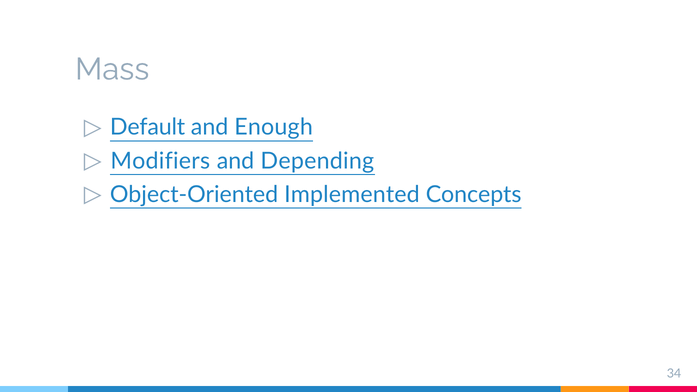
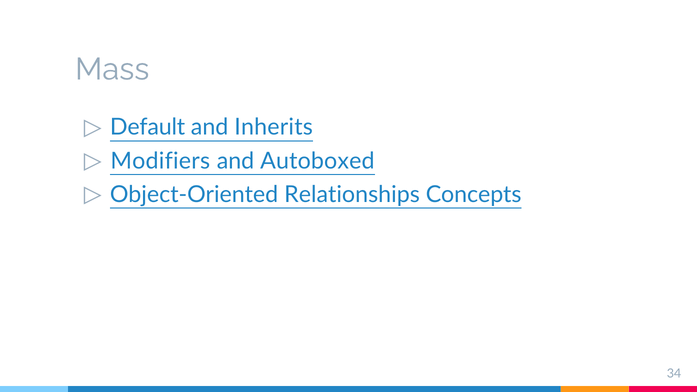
Enough: Enough -> Inherits
Depending: Depending -> Autoboxed
Implemented: Implemented -> Relationships
